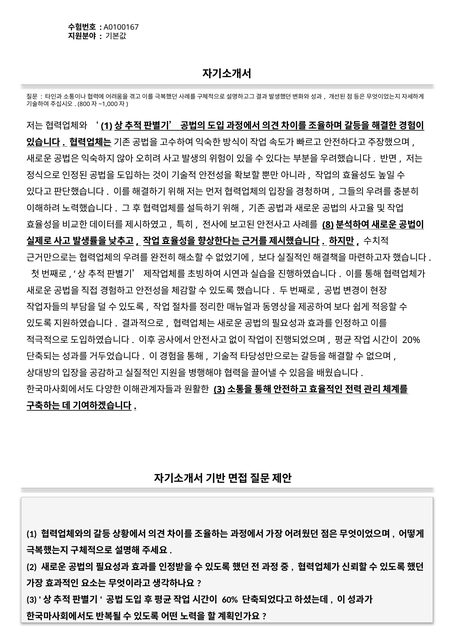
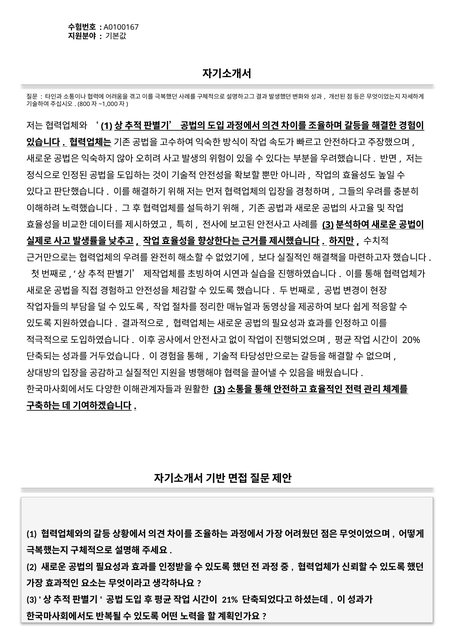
8 at (328, 225): 8 -> 3
60%: 60% -> 21%
